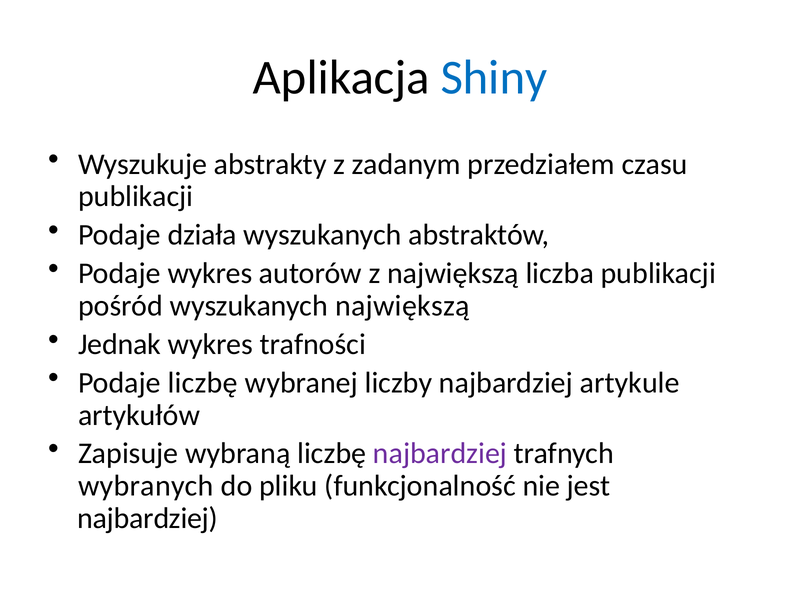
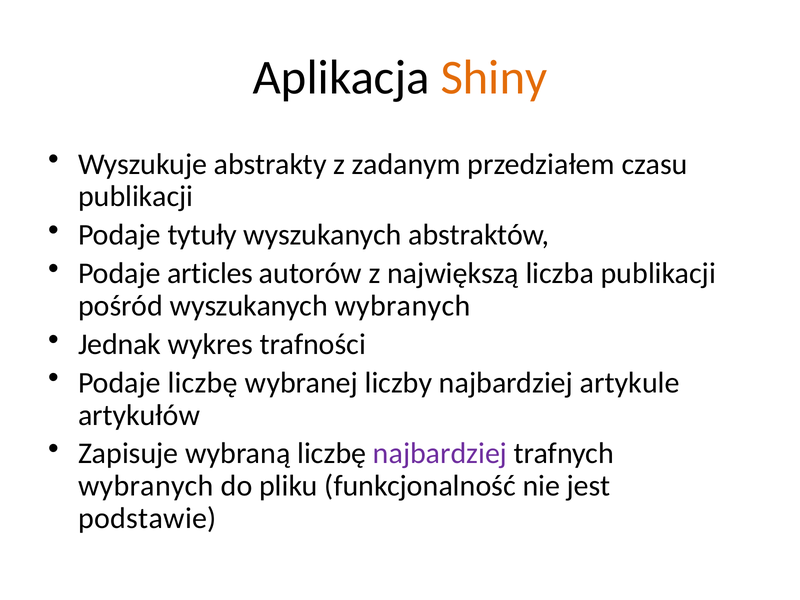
Shiny colour: blue -> orange
działa: działa -> tytuły
Podaje wykres: wykres -> articles
wyszukanych największą: największą -> wybranych
najbardziej at (148, 518): najbardziej -> podstawie
